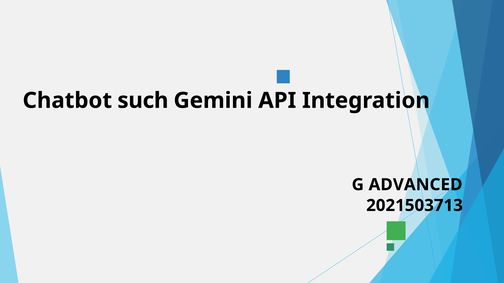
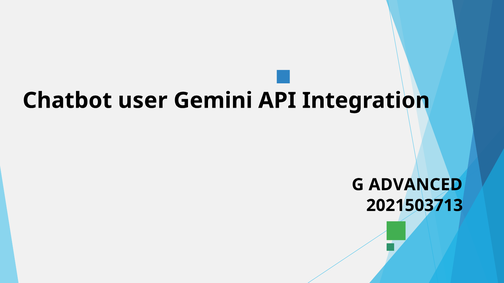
such: such -> user
